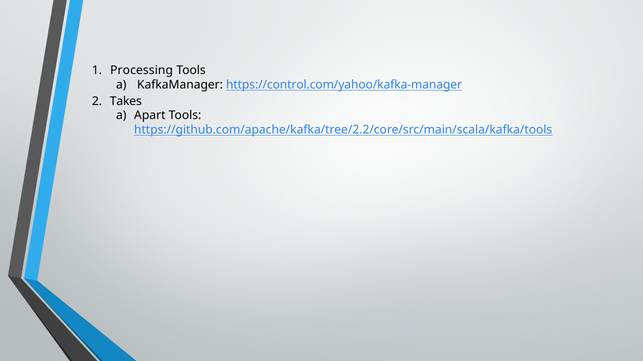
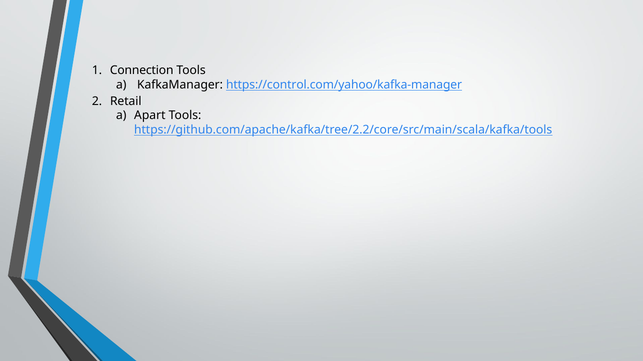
Processing: Processing -> Connection
Takes: Takes -> Retail
